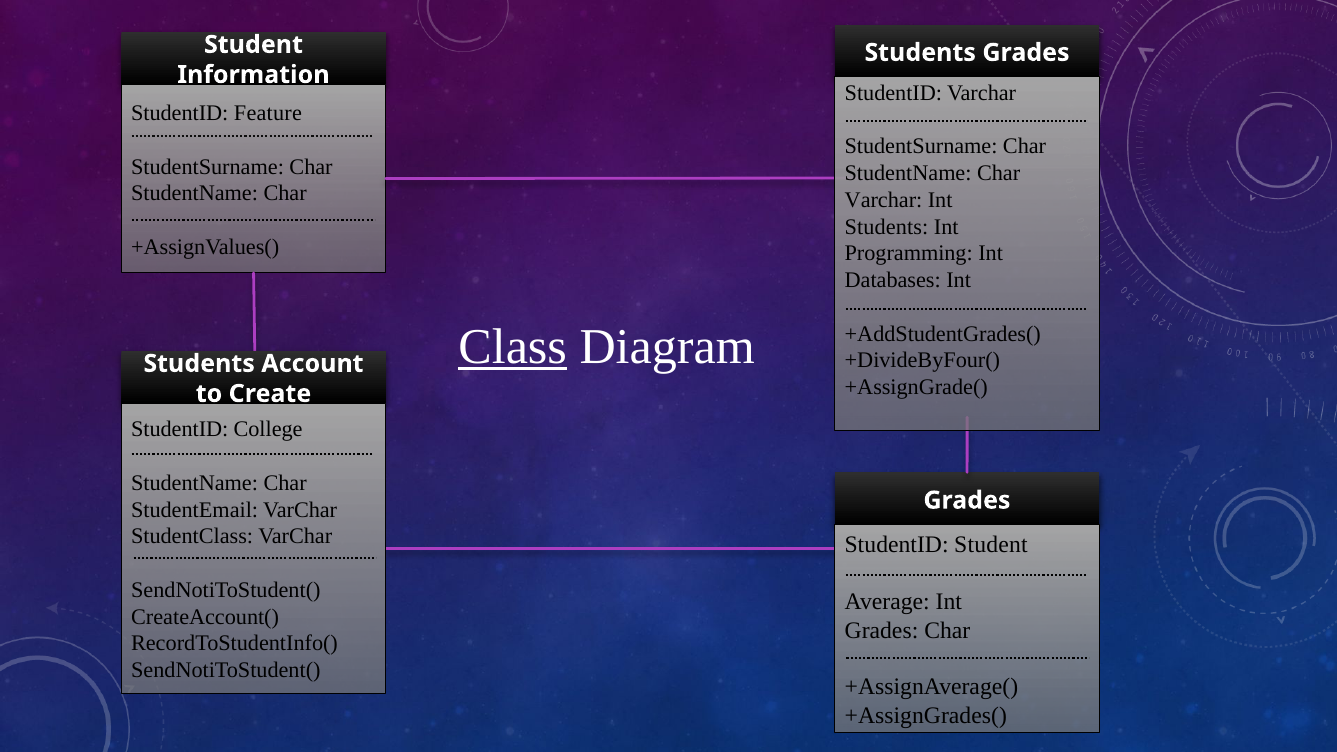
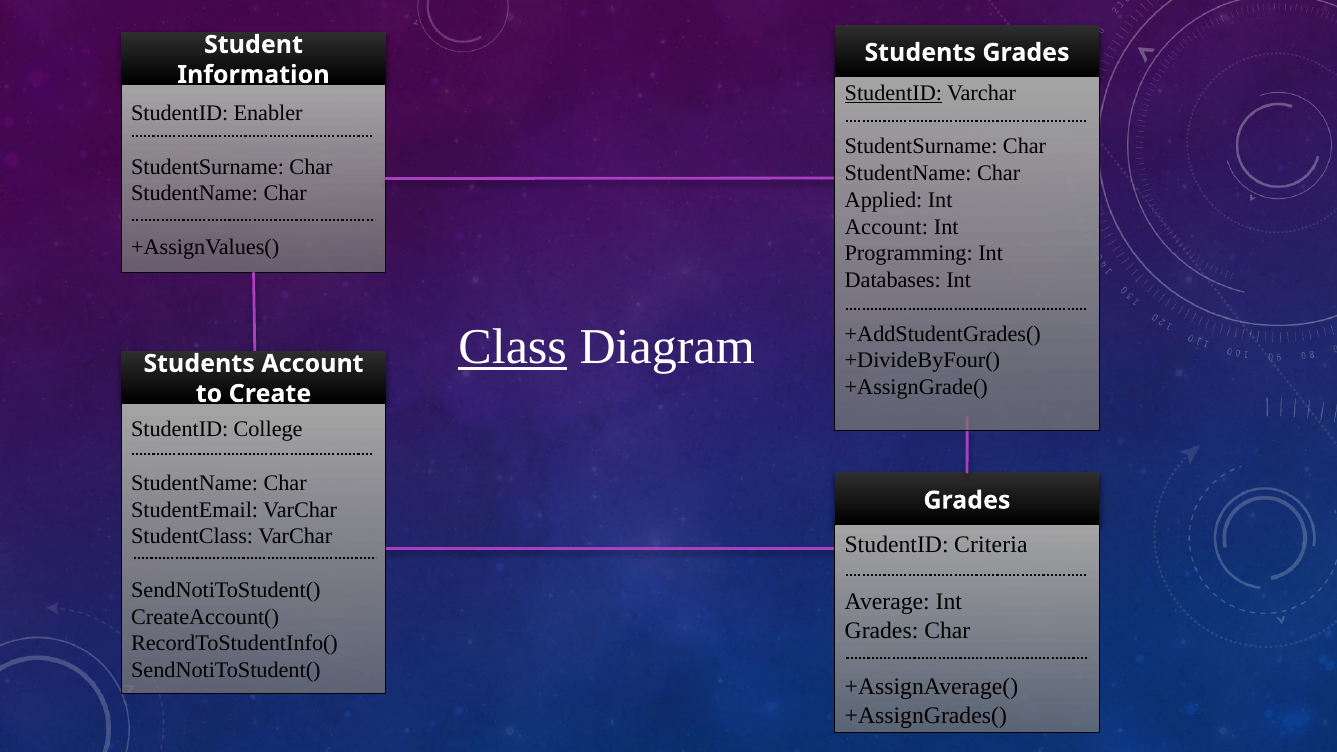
StudentID at (893, 93) underline: none -> present
Feature: Feature -> Enabler
Varchar at (884, 200): Varchar -> Applied
Students at (887, 227): Students -> Account
StudentID Student: Student -> Criteria
